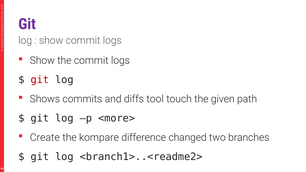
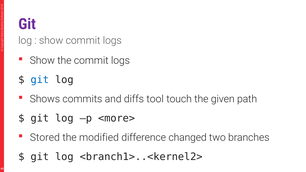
git at (40, 80) colour: red -> blue
Create: Create -> Stored
kompare: kompare -> modified
<branch1>..<readme2>: <branch1>..<readme2> -> <branch1>..<kernel2>
